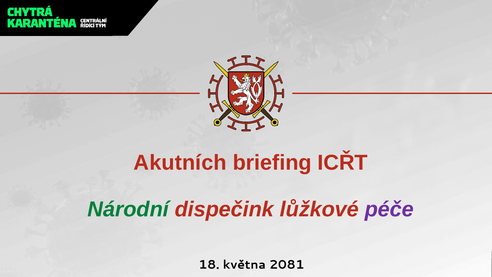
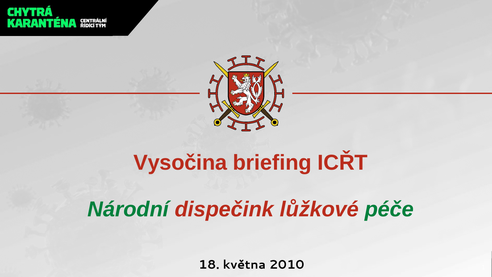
Akutních: Akutních -> Vysočina
péče colour: purple -> green
2081: 2081 -> 2010
